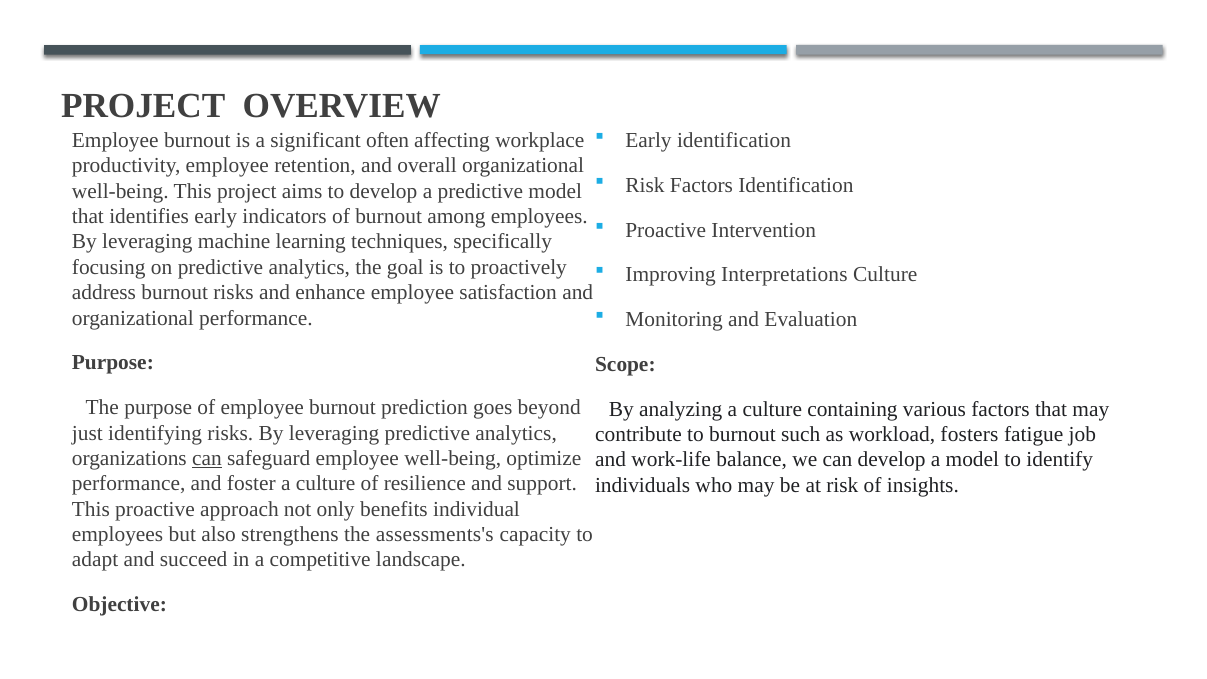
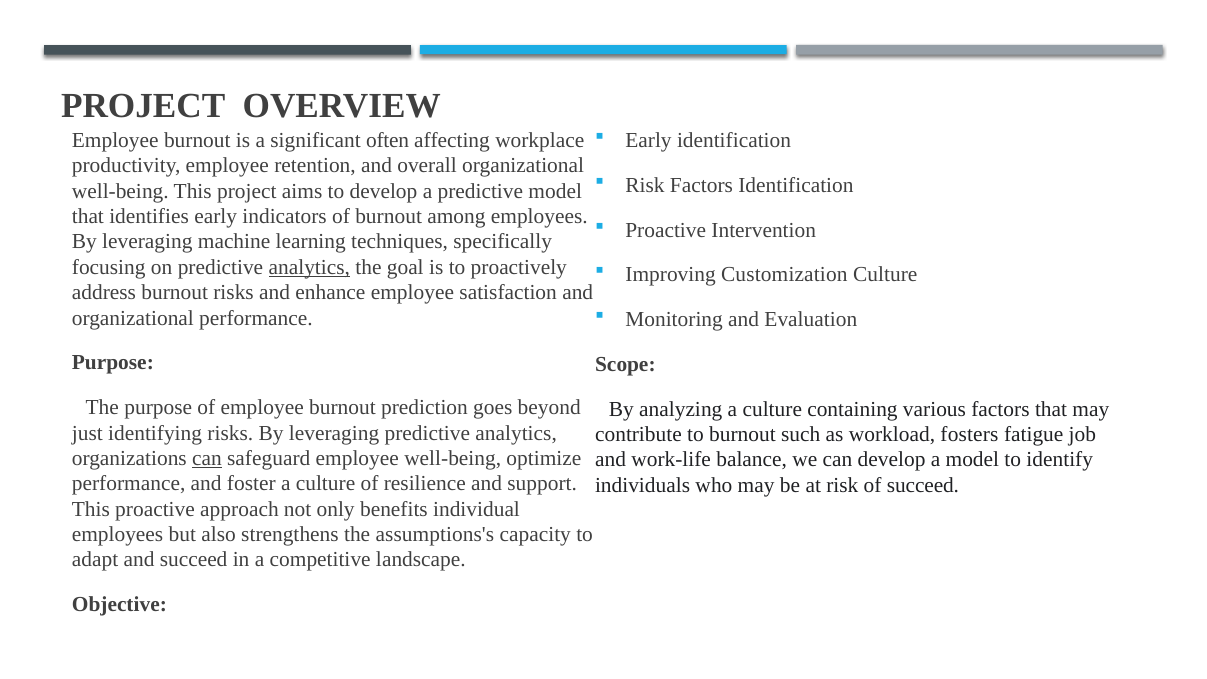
analytics at (309, 267) underline: none -> present
Interpretations: Interpretations -> Customization
of insights: insights -> succeed
assessments's: assessments's -> assumptions's
